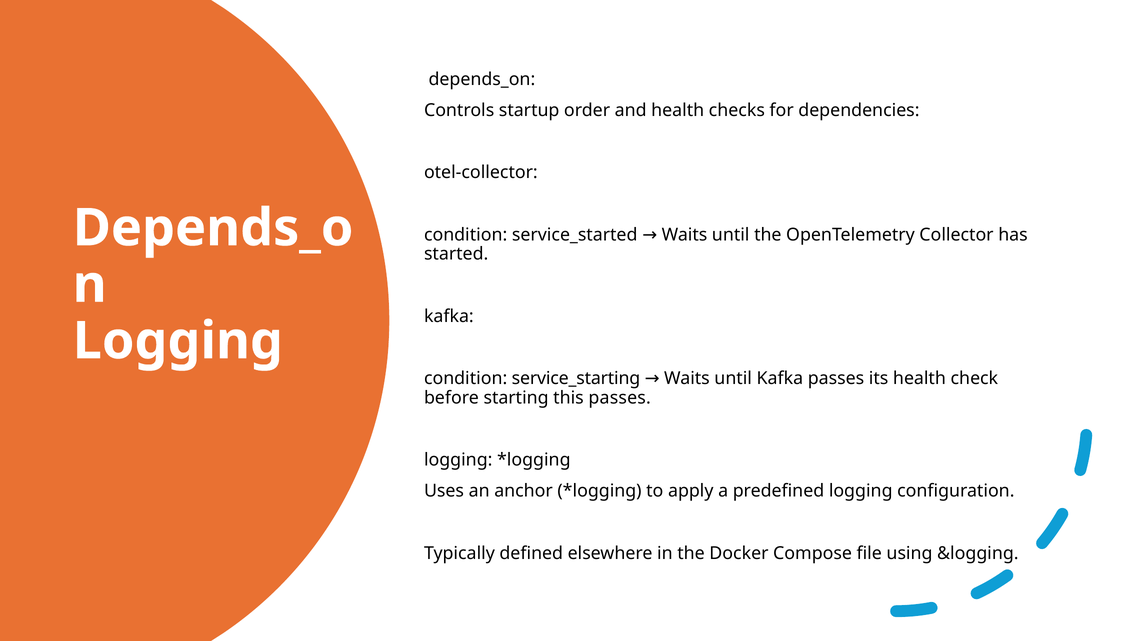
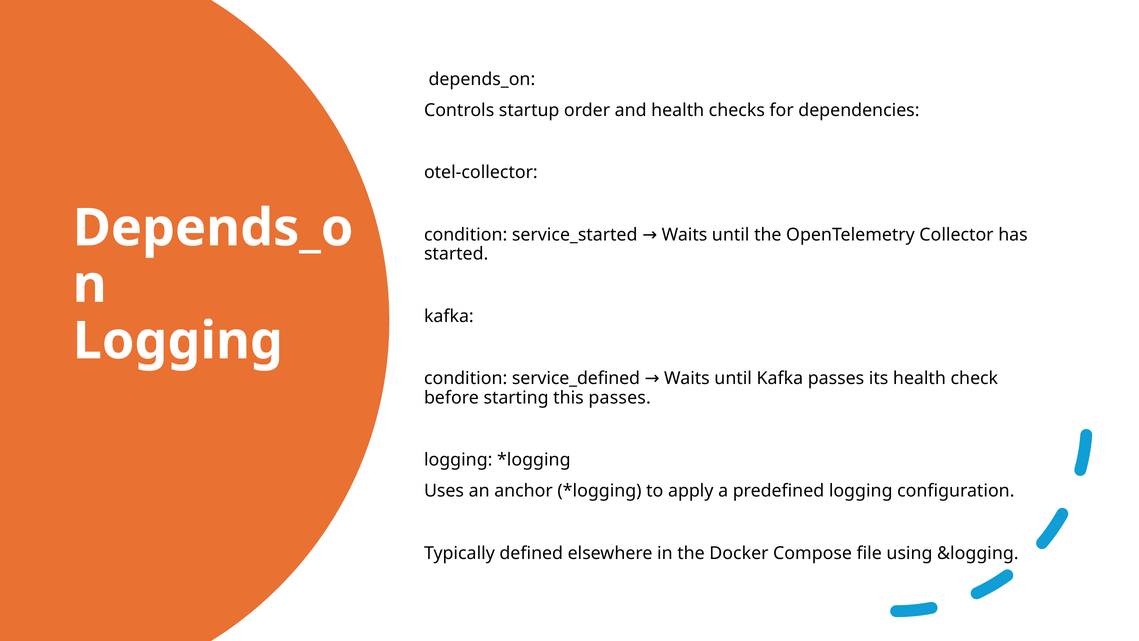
service_starting: service_starting -> service_defined
